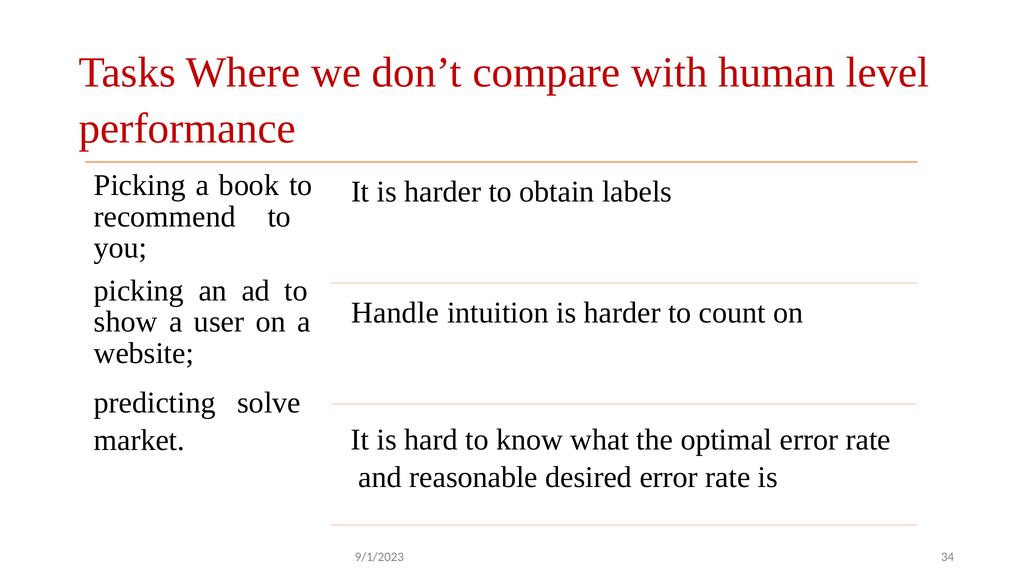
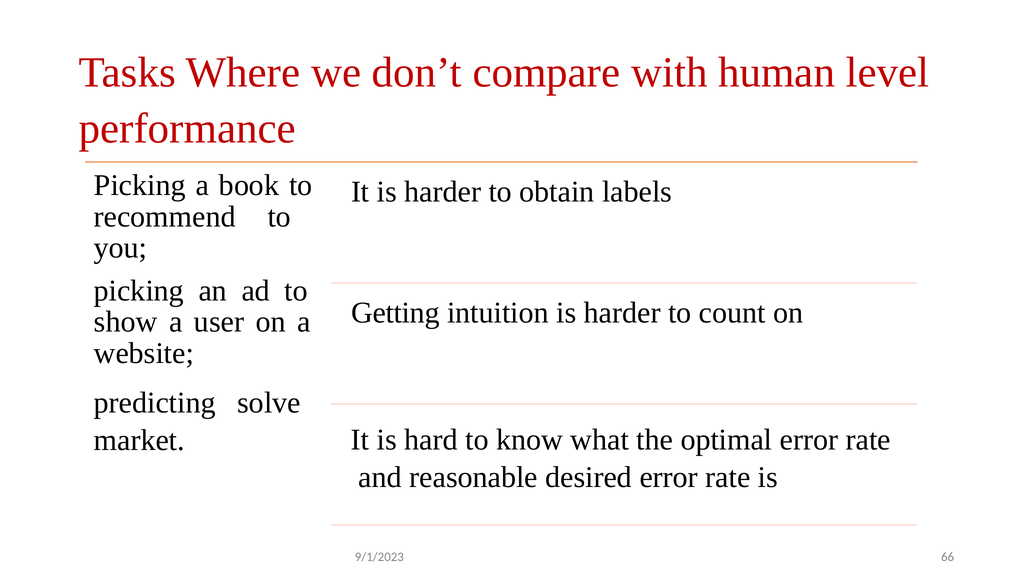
Handle: Handle -> Getting
34: 34 -> 66
